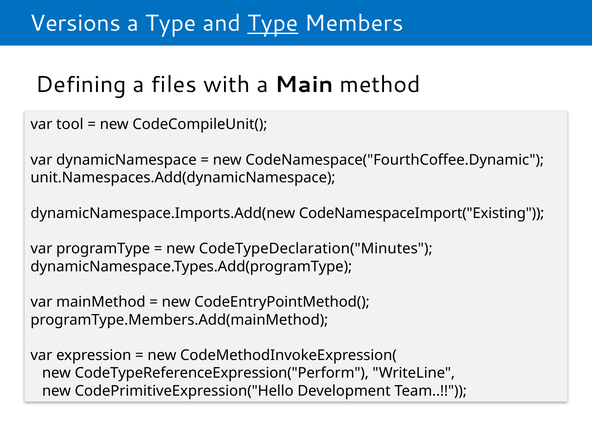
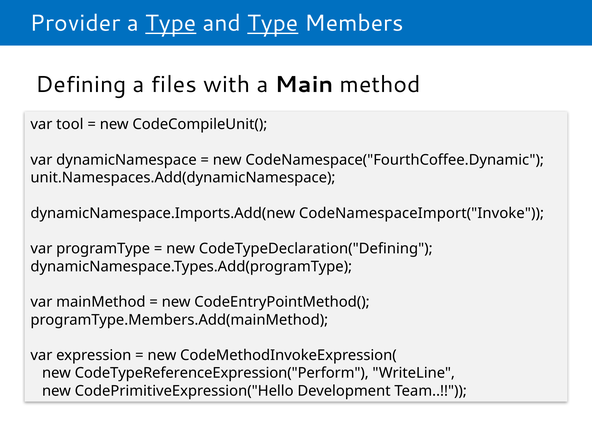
Versions: Versions -> Provider
Type at (171, 23) underline: none -> present
CodeNamespaceImport("Existing: CodeNamespaceImport("Existing -> CodeNamespaceImport("Invoke
CodeTypeDeclaration("Minutes: CodeTypeDeclaration("Minutes -> CodeTypeDeclaration("Defining
